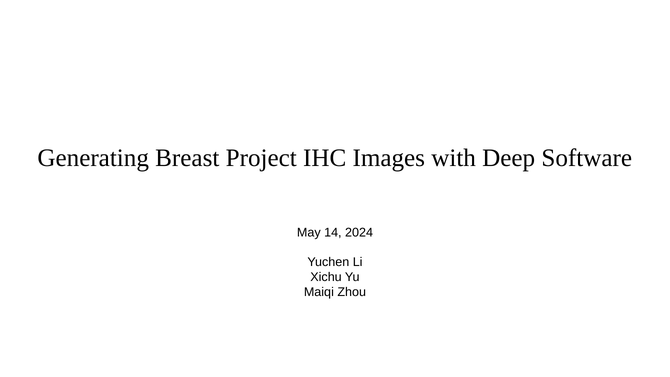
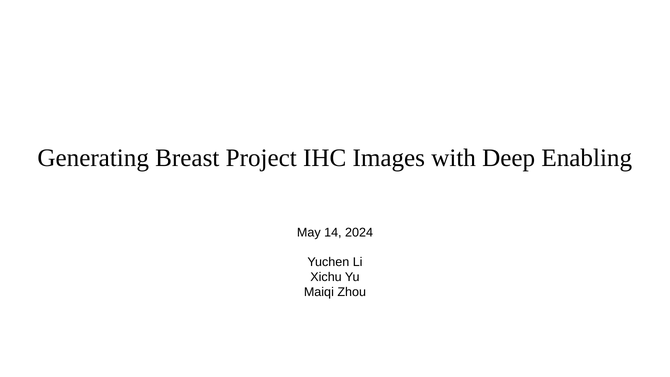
Software: Software -> Enabling
